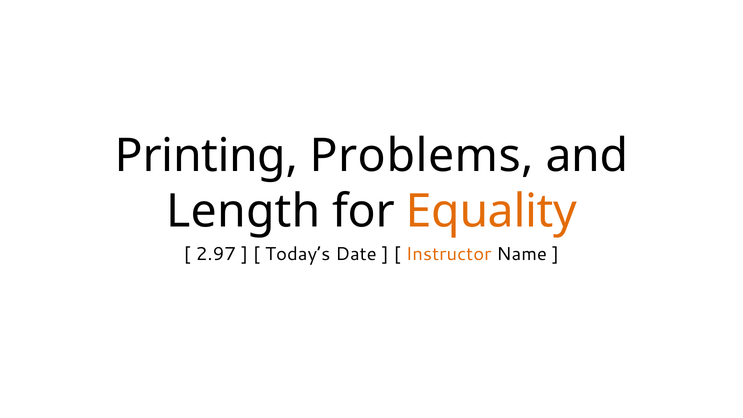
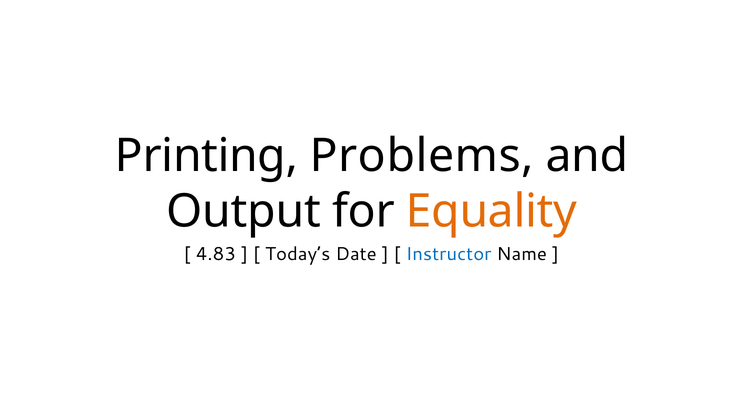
Length: Length -> Output
2.97: 2.97 -> 4.83
Instructor colour: orange -> blue
